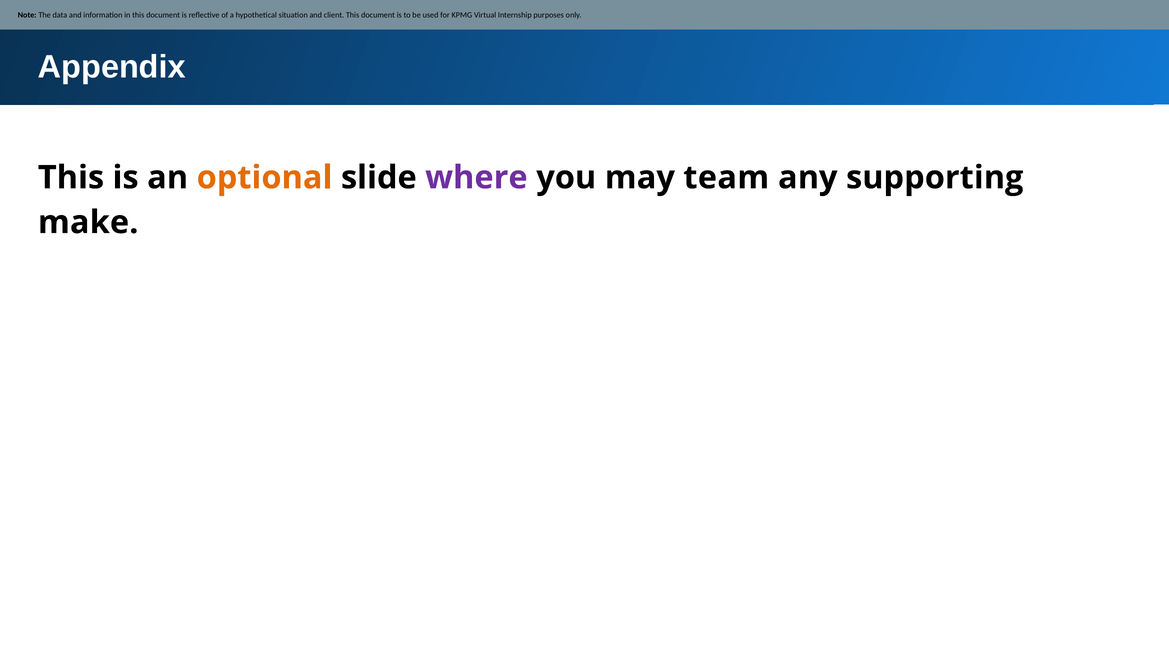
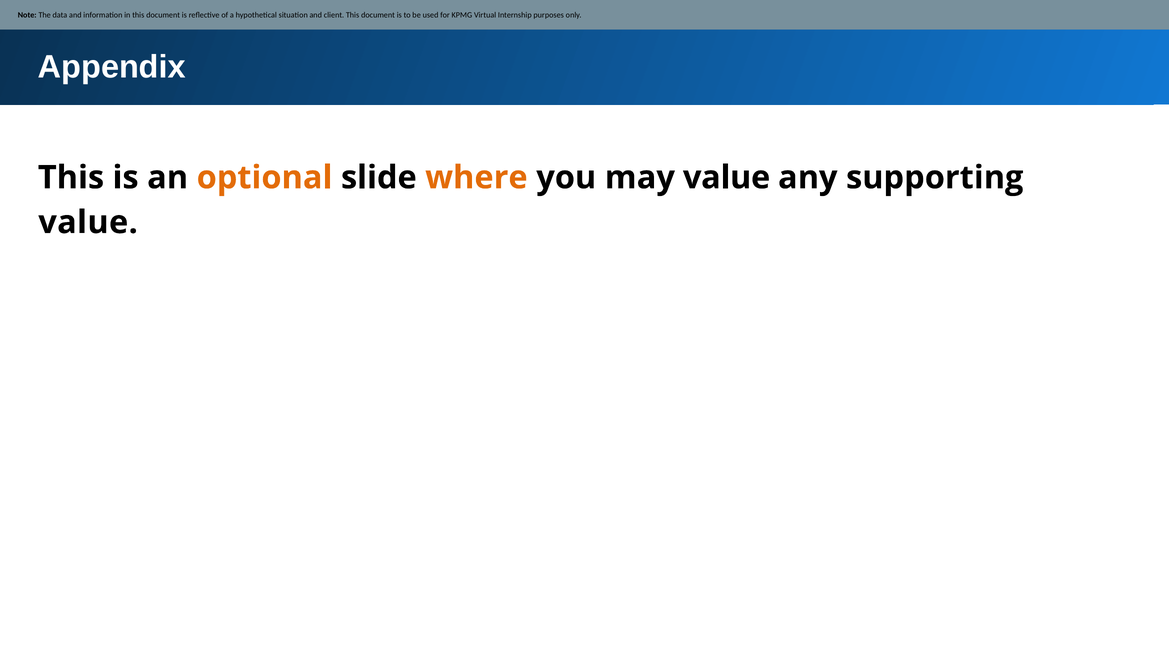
where colour: purple -> orange
may team: team -> value
make at (88, 223): make -> value
